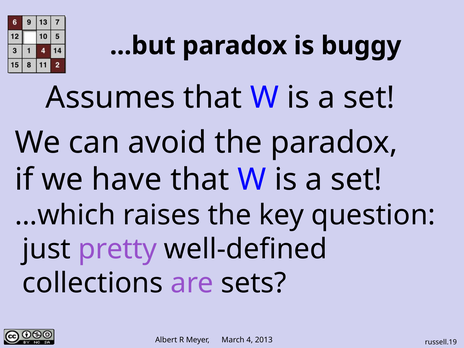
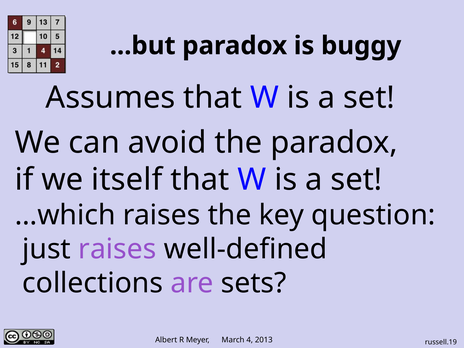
have: have -> itself
just pretty: pretty -> raises
